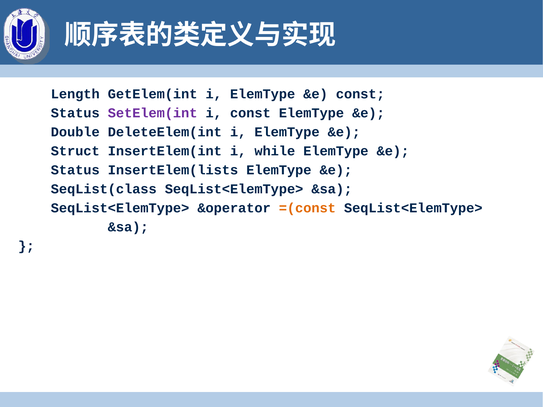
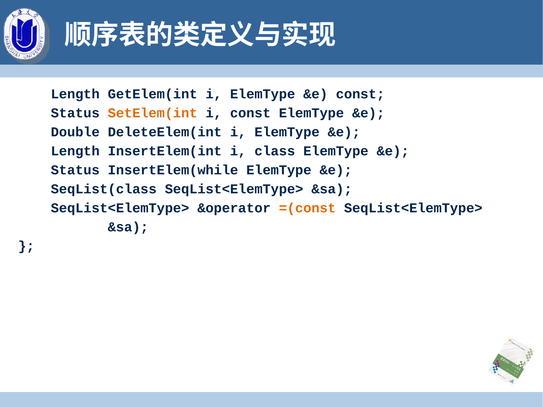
SetElem(int colour: purple -> orange
Struct at (75, 151): Struct -> Length
while: while -> class
InsertElem(lists: InsertElem(lists -> InsertElem(while
